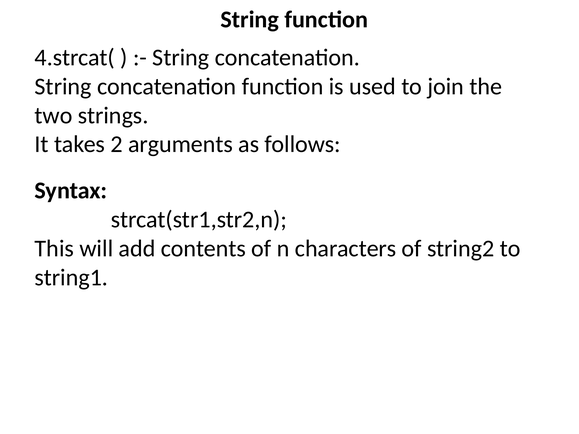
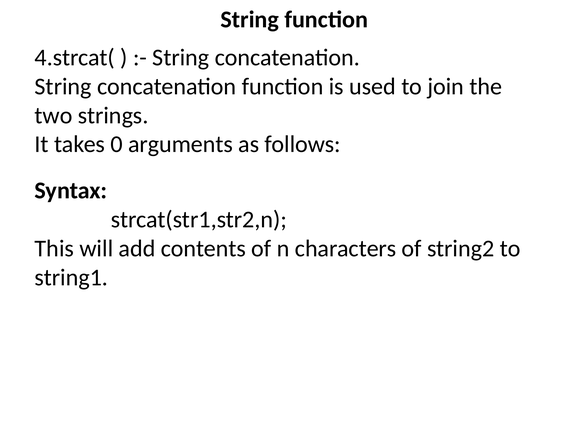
2: 2 -> 0
